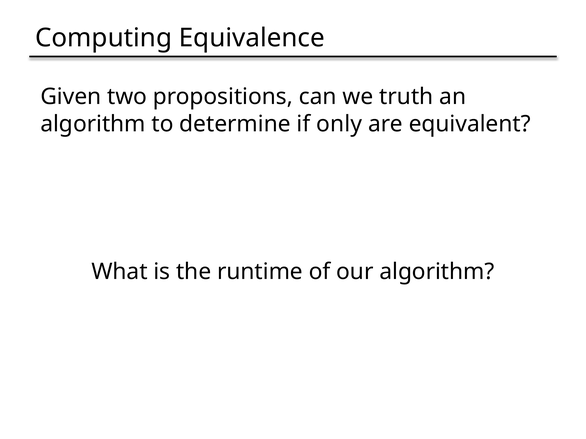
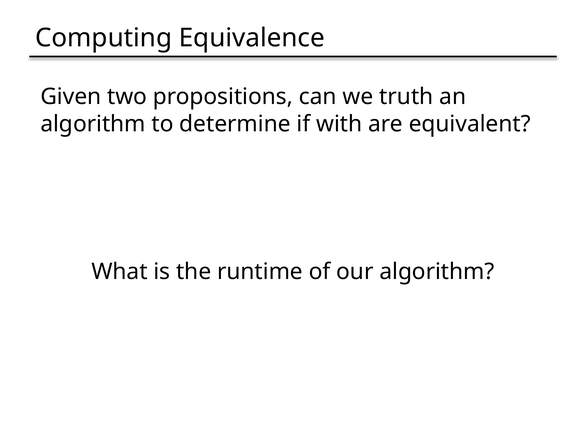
only: only -> with
